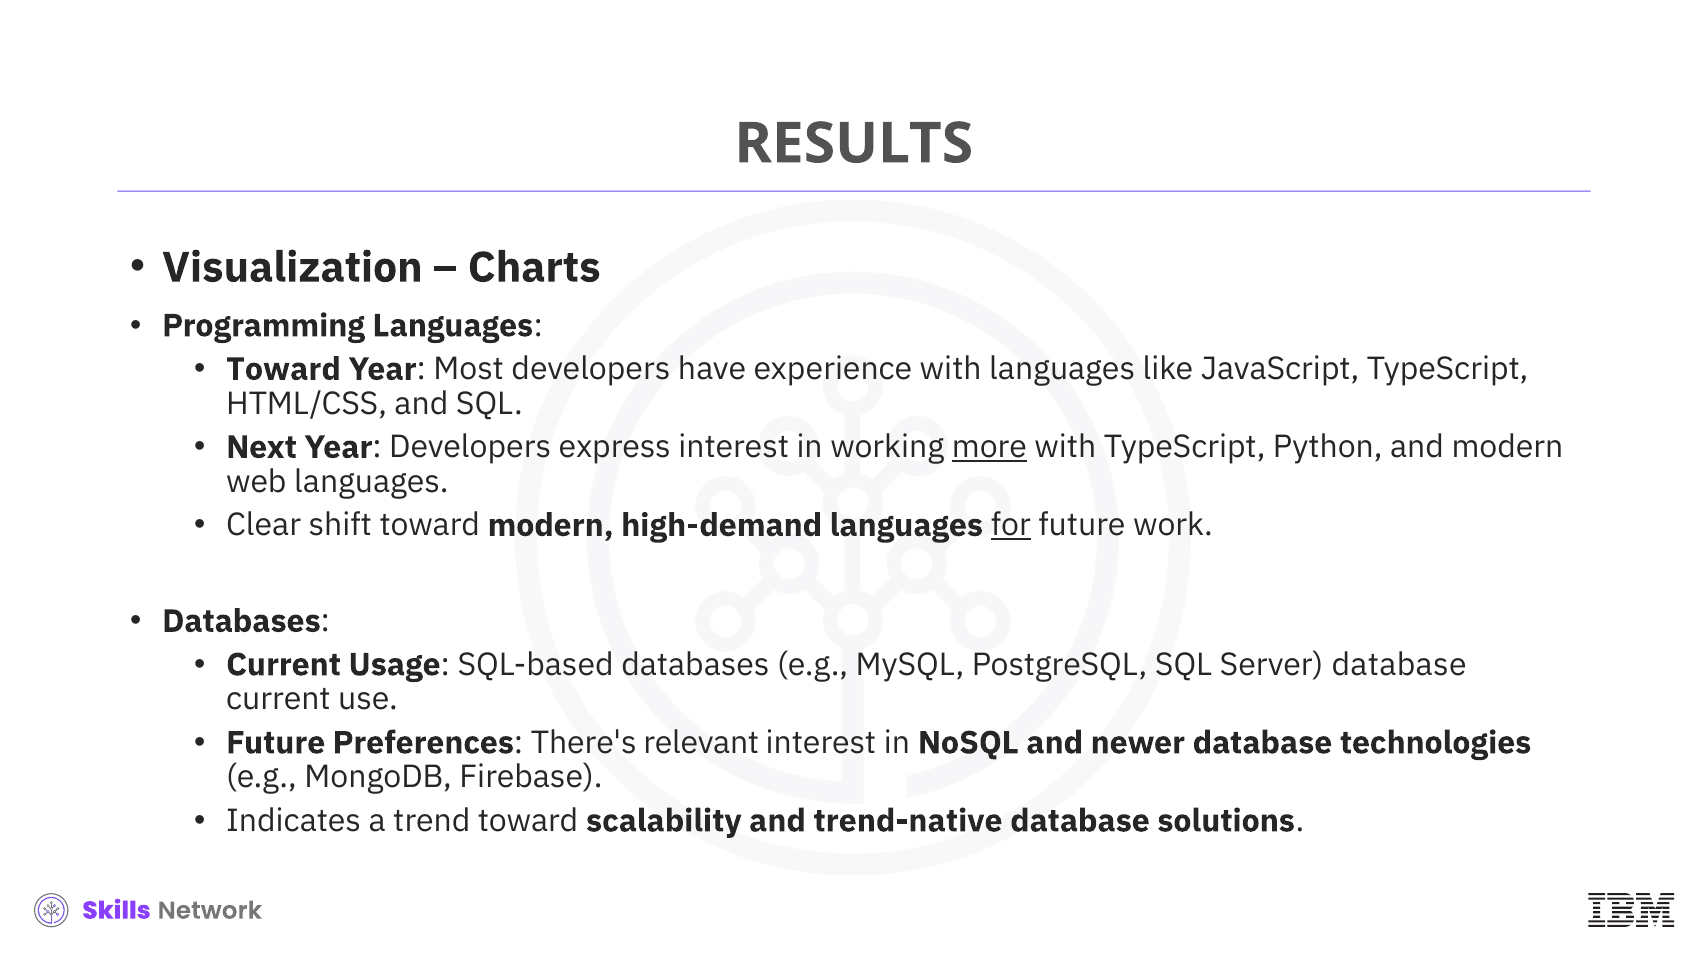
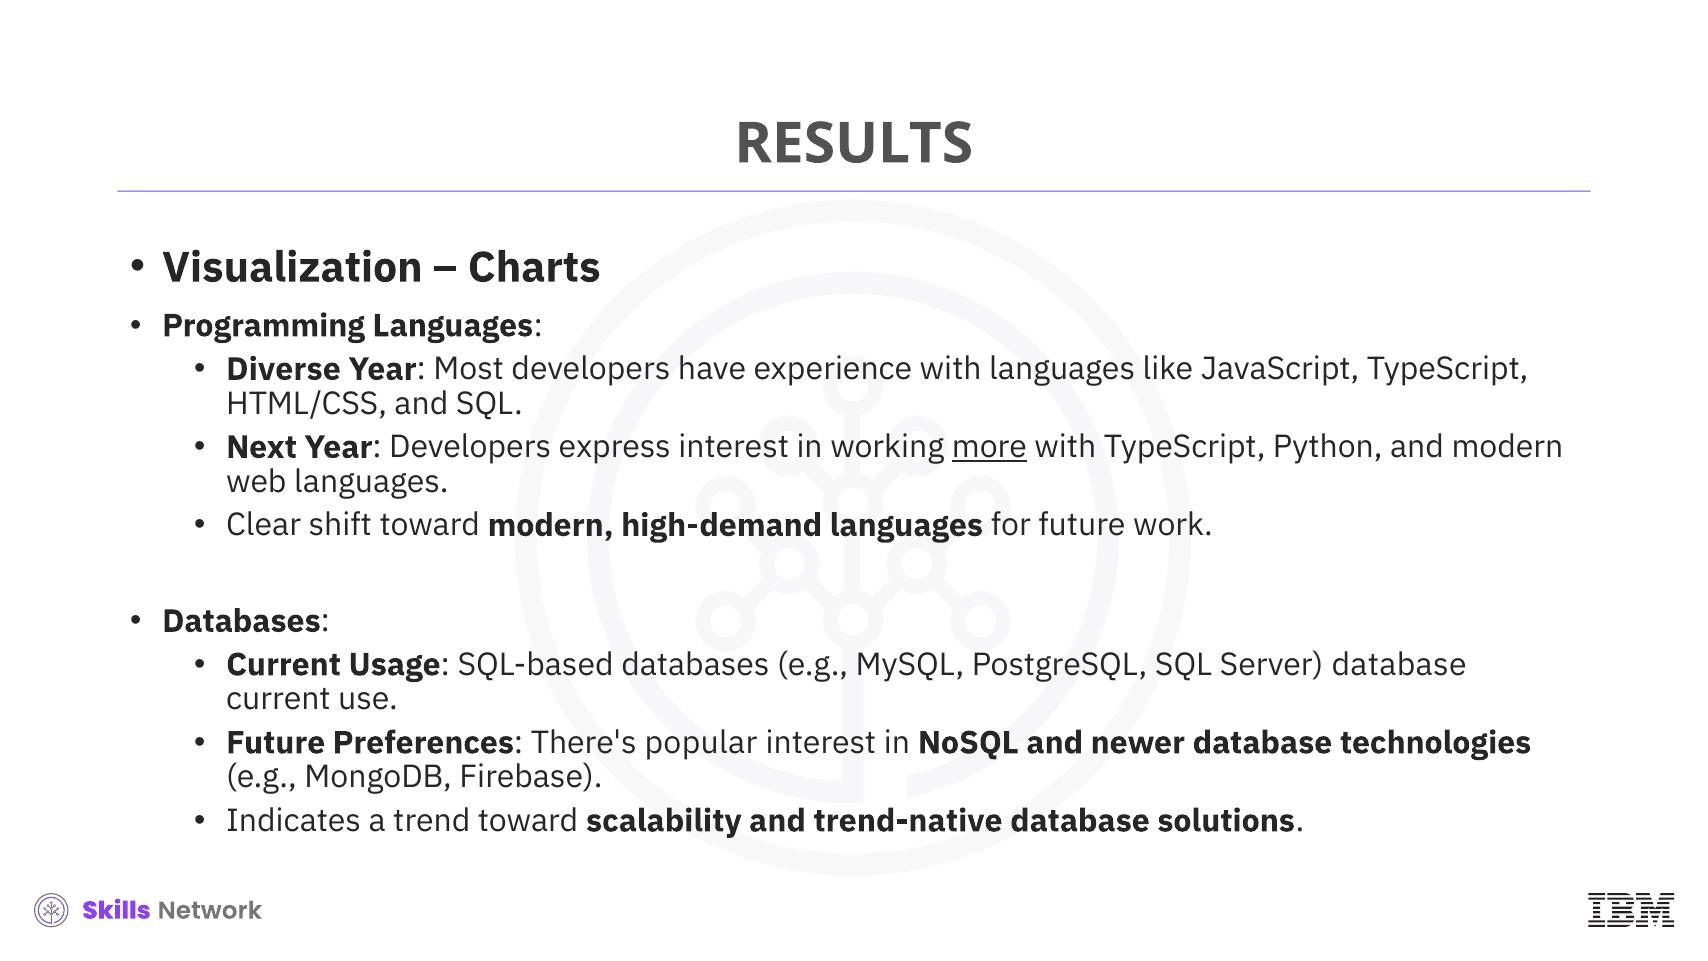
Toward at (284, 369): Toward -> Diverse
for underline: present -> none
relevant: relevant -> popular
